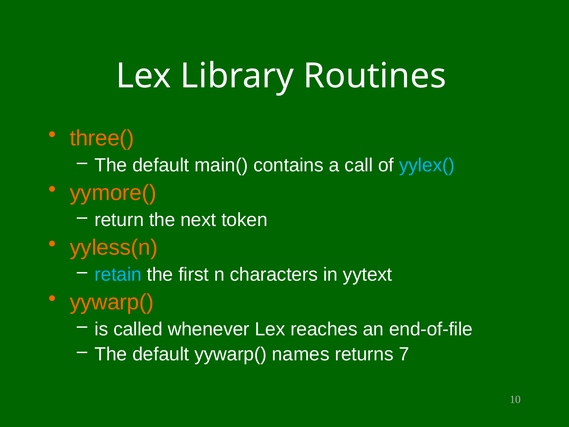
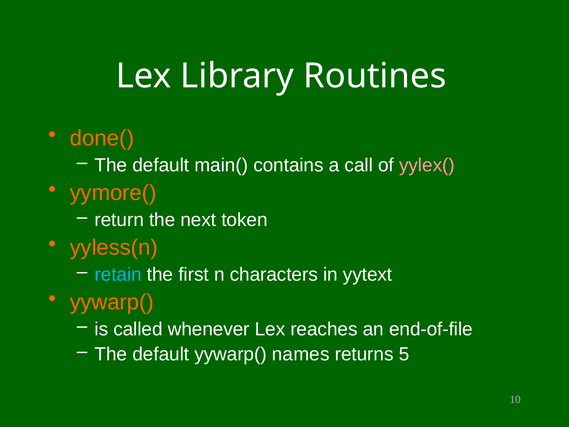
three(: three( -> done(
yylex( colour: light blue -> pink
7: 7 -> 5
